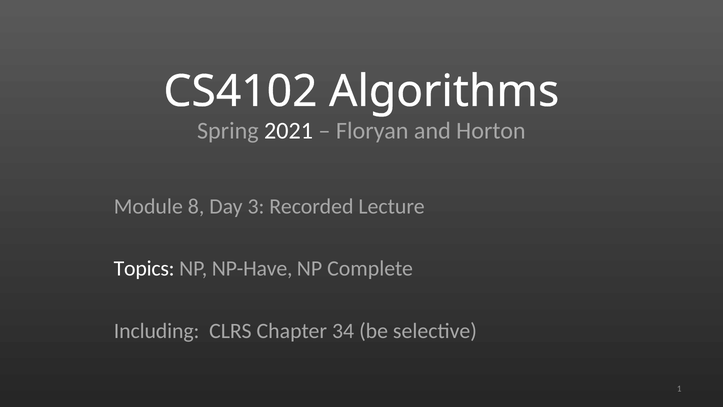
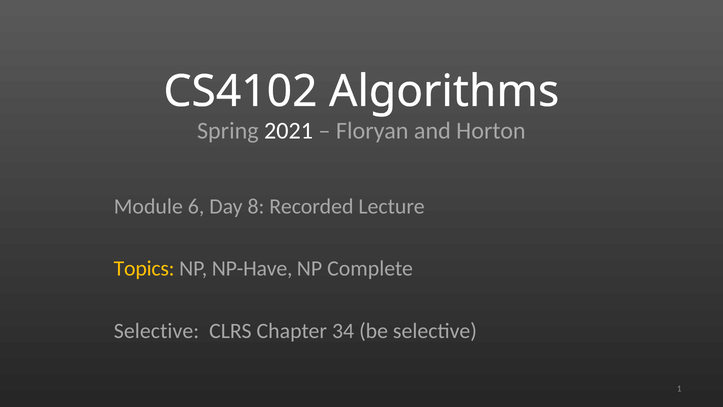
8: 8 -> 6
3: 3 -> 8
Topics colour: white -> yellow
Including at (157, 331): Including -> Selective
